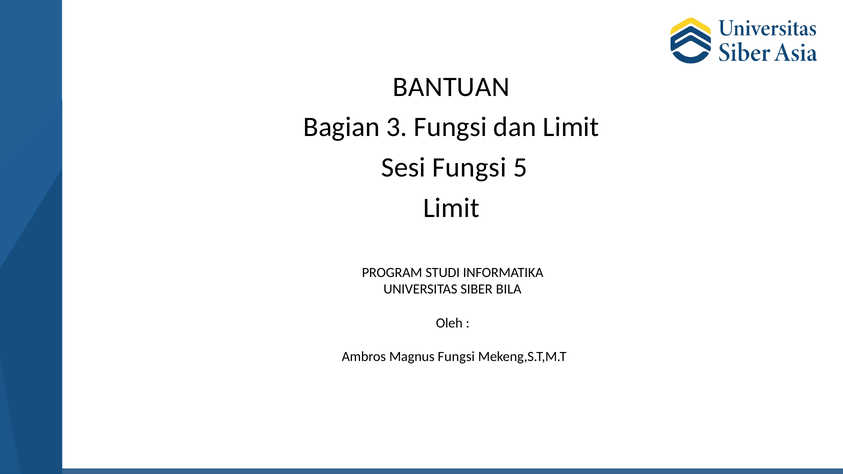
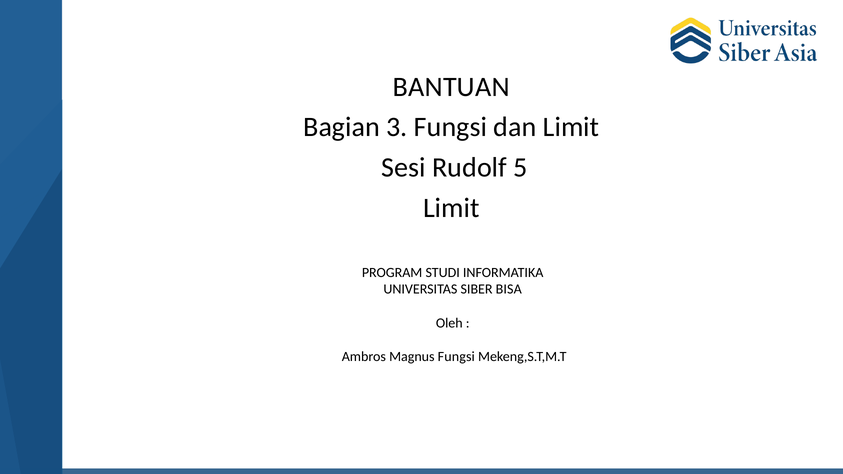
Sesi Fungsi: Fungsi -> Rudolf
BILA: BILA -> BISA
